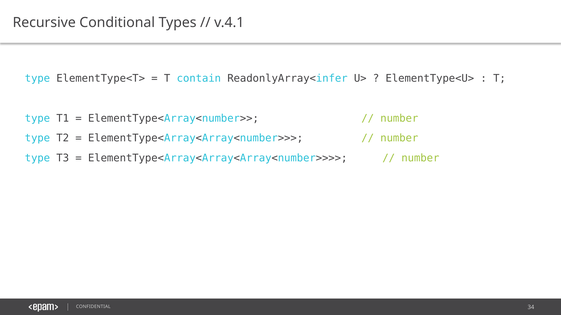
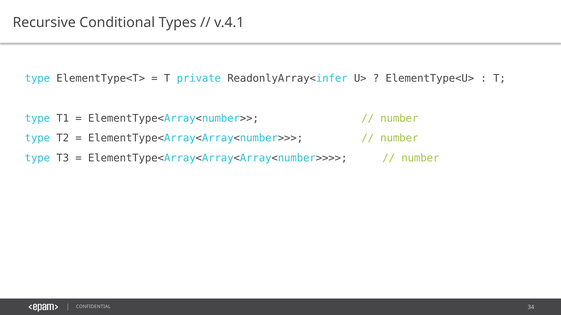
contain: contain -> private
